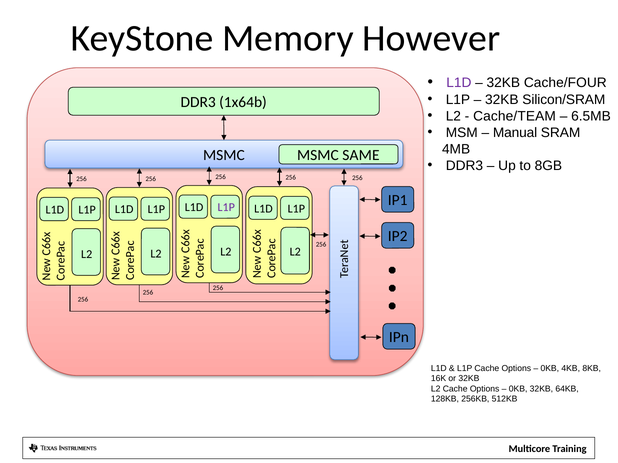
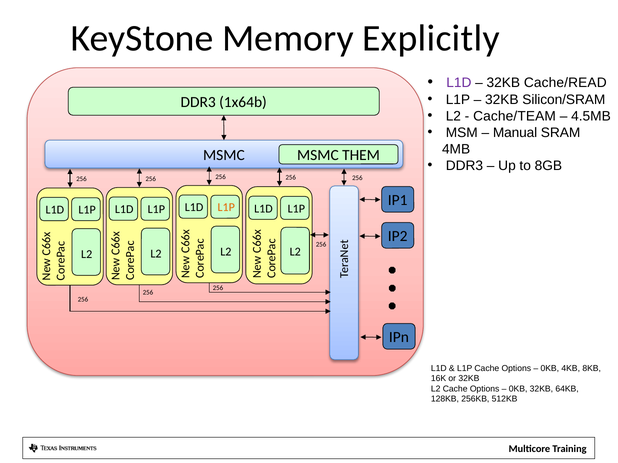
However: However -> Explicitly
Cache/FOUR: Cache/FOUR -> Cache/READ
6.5MB: 6.5MB -> 4.5MB
SAME: SAME -> THEM
L1P at (226, 208) colour: purple -> orange
